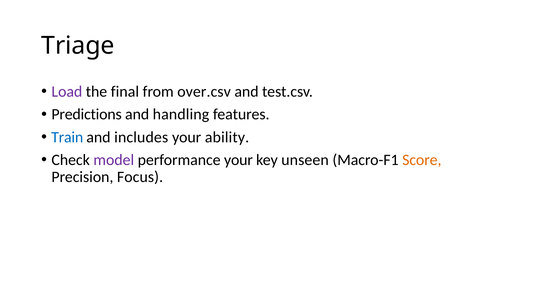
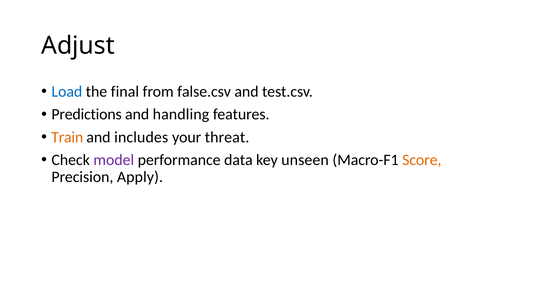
Triage: Triage -> Adjust
Load colour: purple -> blue
over.csv: over.csv -> false.csv
Train colour: blue -> orange
ability: ability -> threat
performance your: your -> data
Focus: Focus -> Apply
